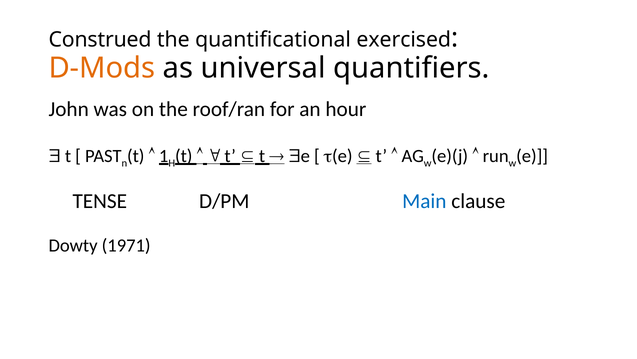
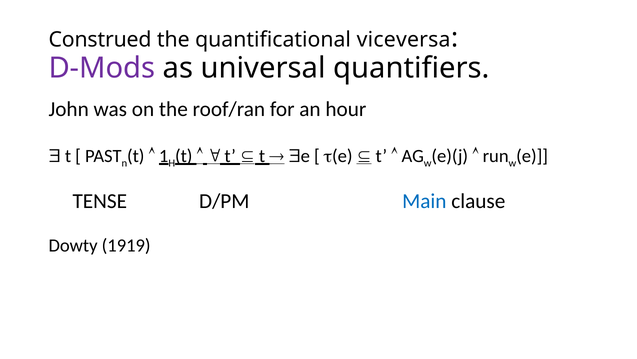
exercised: exercised -> viceversa
D-Mods colour: orange -> purple
1971: 1971 -> 1919
